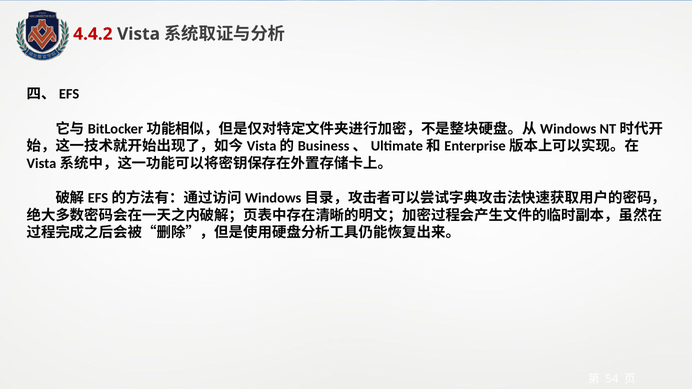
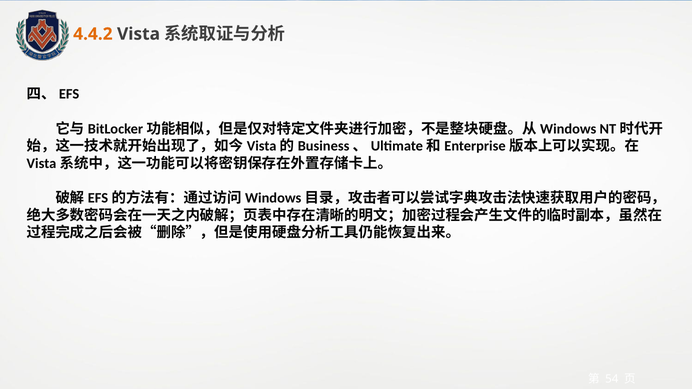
4.4.2 colour: red -> orange
